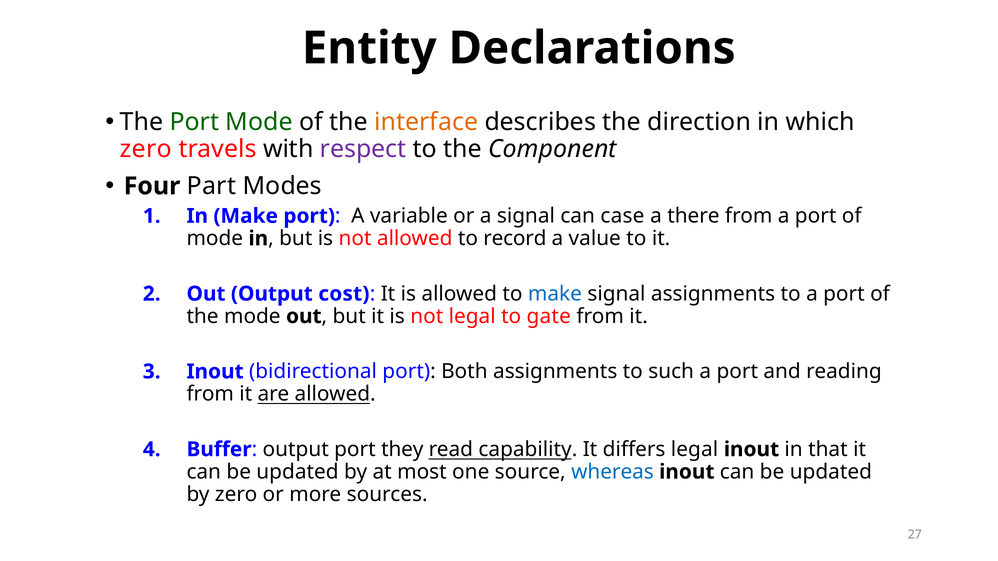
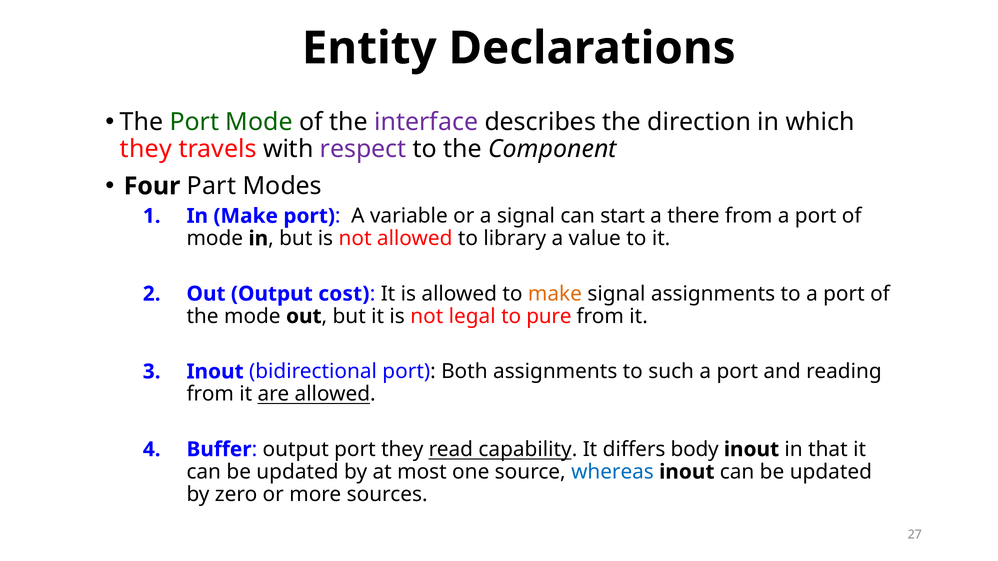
interface colour: orange -> purple
zero at (146, 149): zero -> they
case: case -> start
record: record -> library
make at (555, 294) colour: blue -> orange
gate: gate -> pure
differs legal: legal -> body
